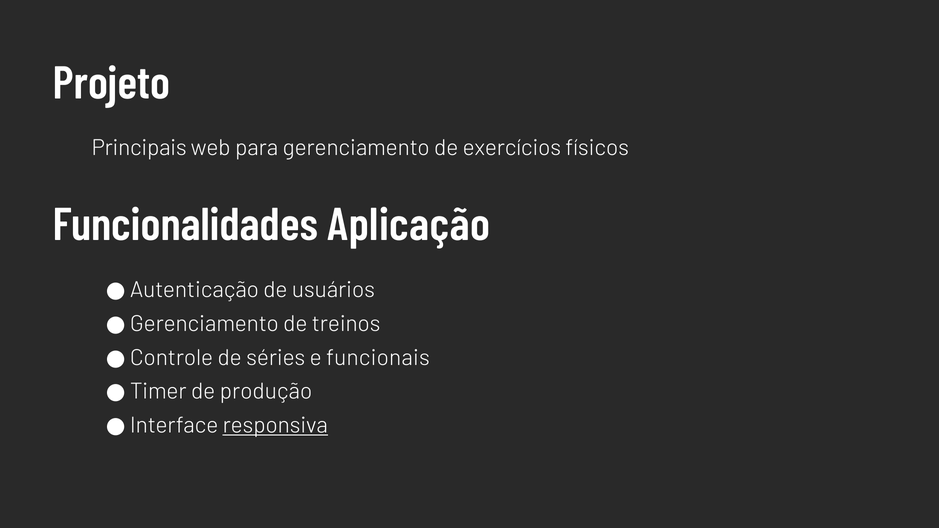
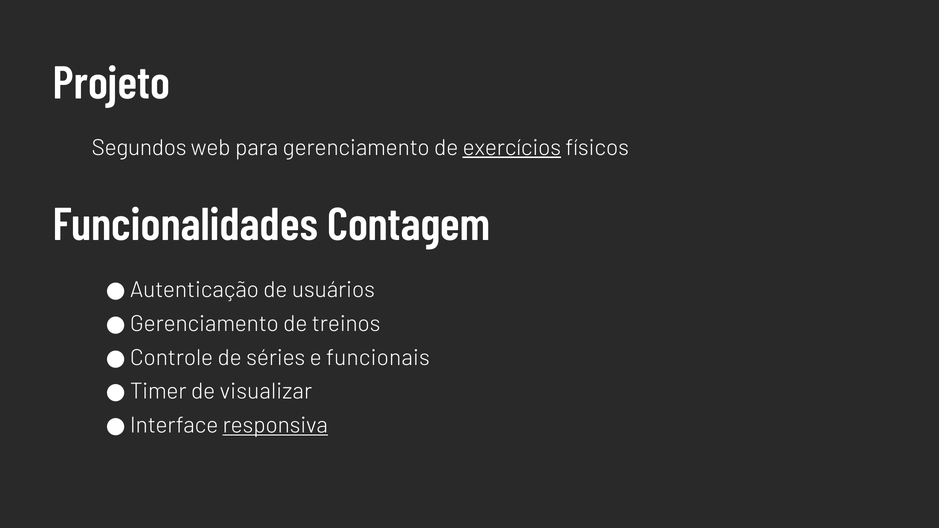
Principais: Principais -> Segundos
exercícios underline: none -> present
Aplicação: Aplicação -> Contagem
produção: produção -> visualizar
